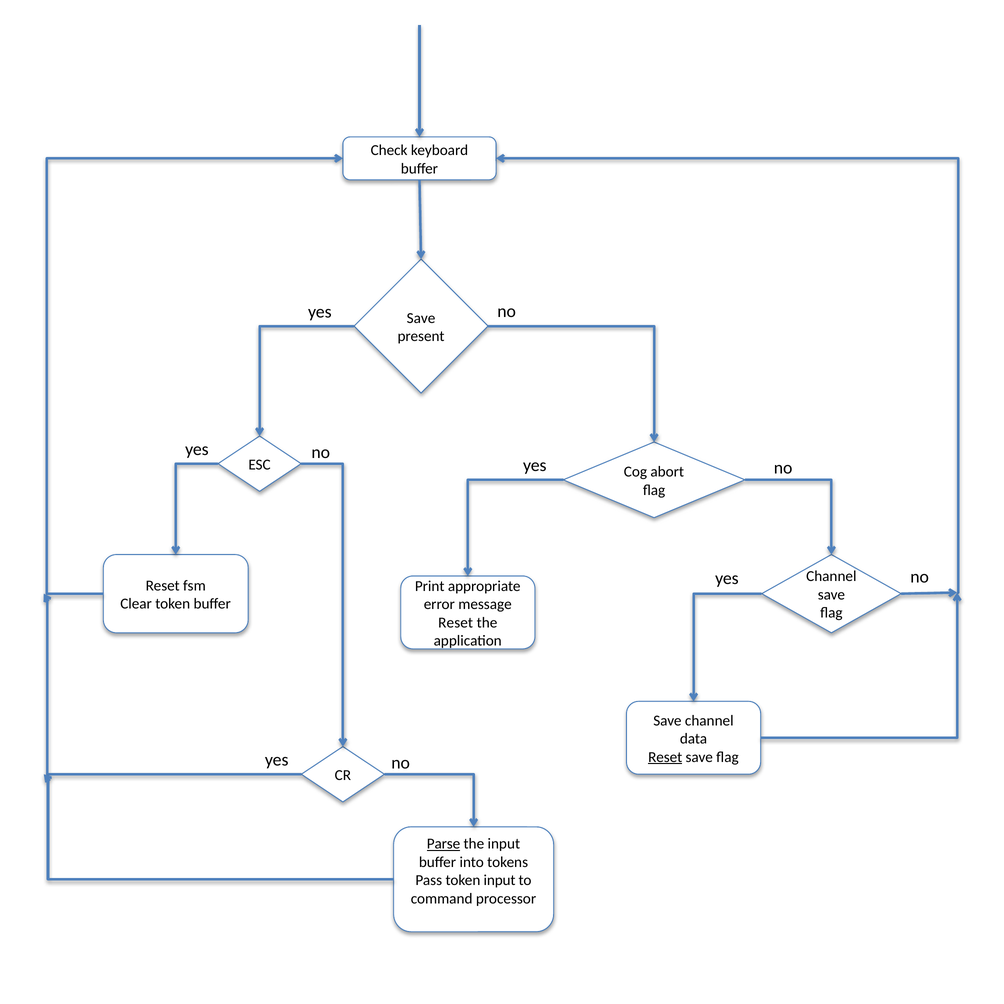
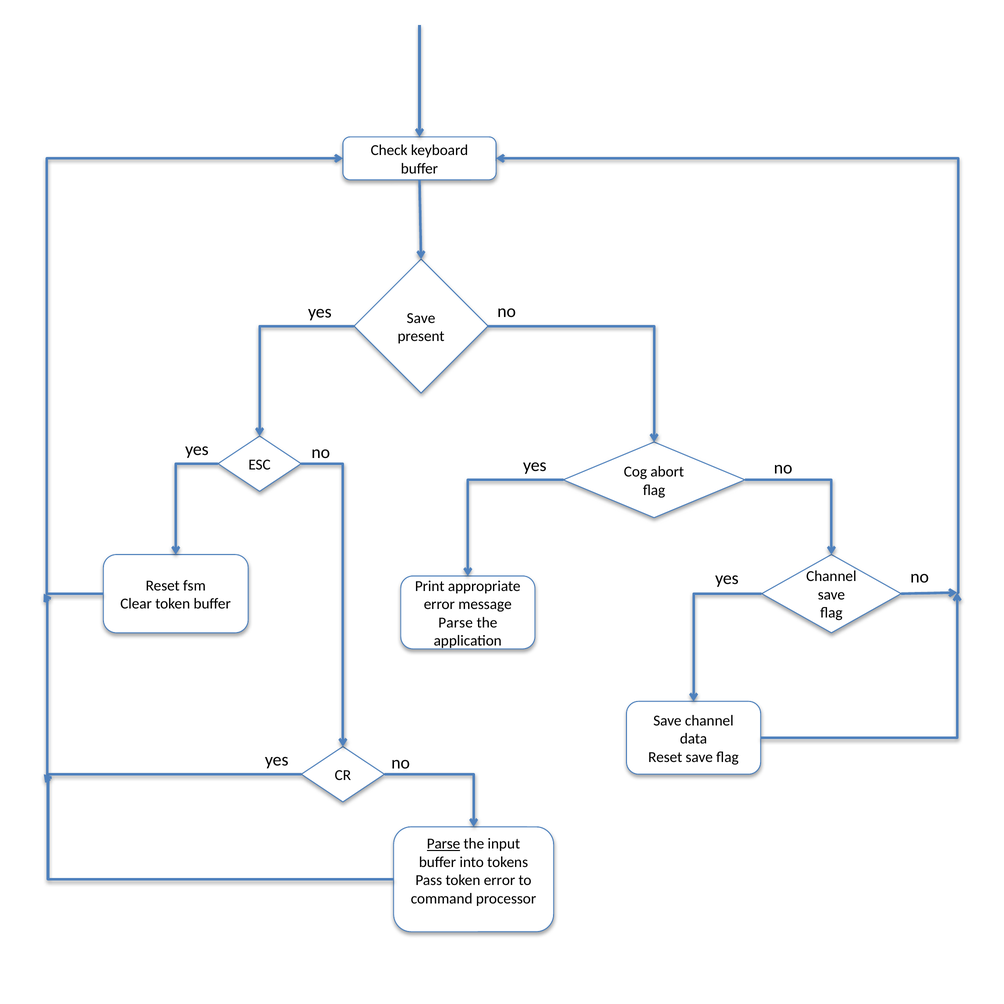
Reset at (456, 623): Reset -> Parse
Reset at (665, 757) underline: present -> none
token input: input -> error
